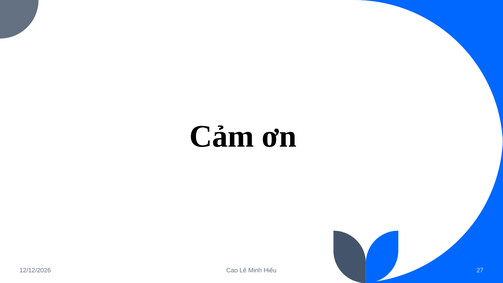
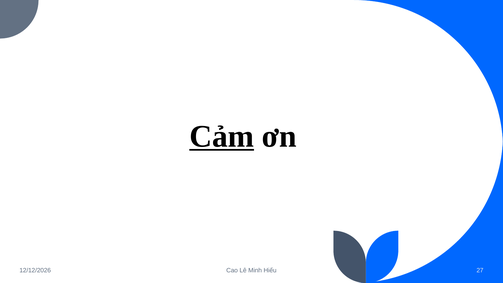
Cảm underline: none -> present
